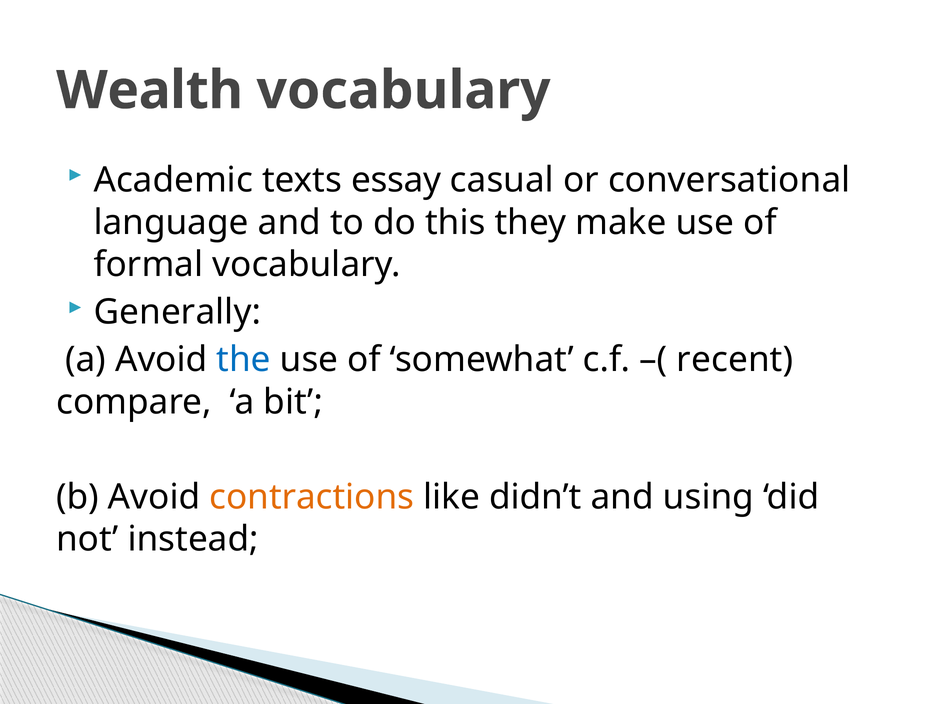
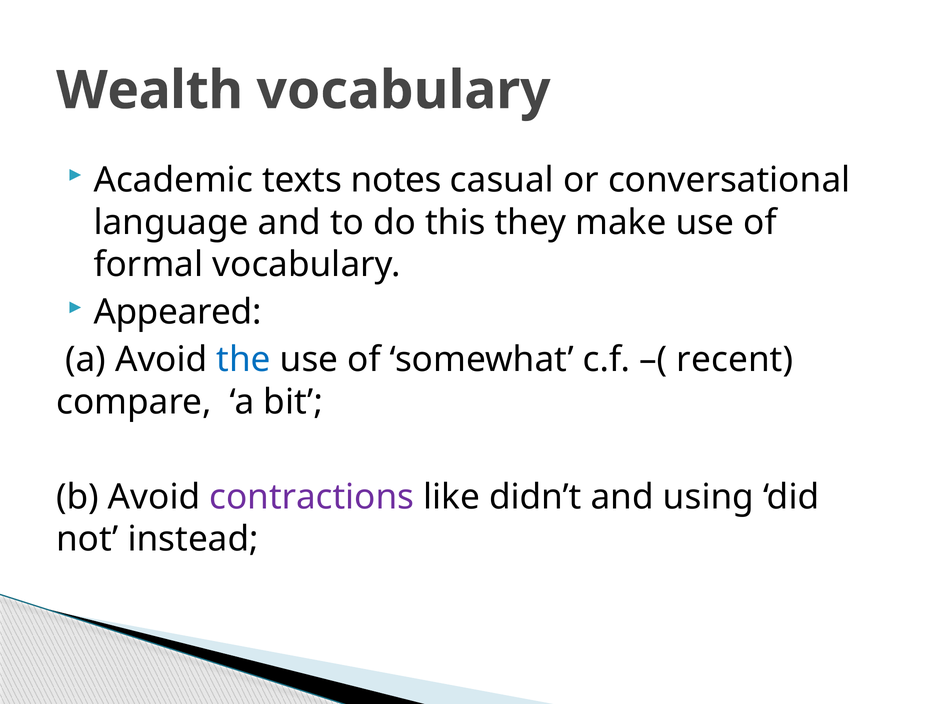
essay: essay -> notes
Generally: Generally -> Appeared
contractions colour: orange -> purple
